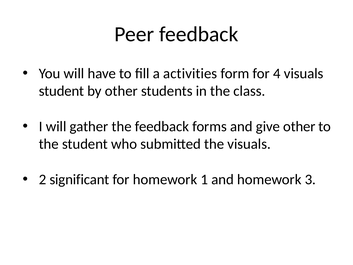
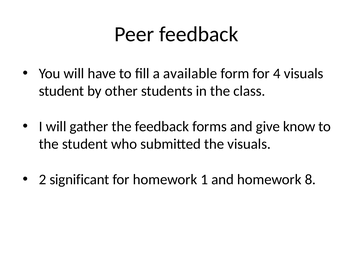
activities: activities -> available
give other: other -> know
3: 3 -> 8
